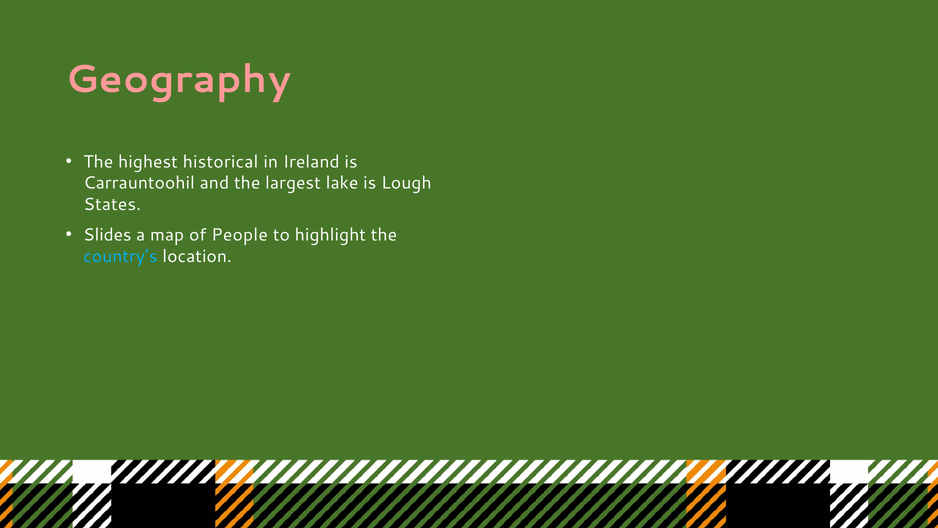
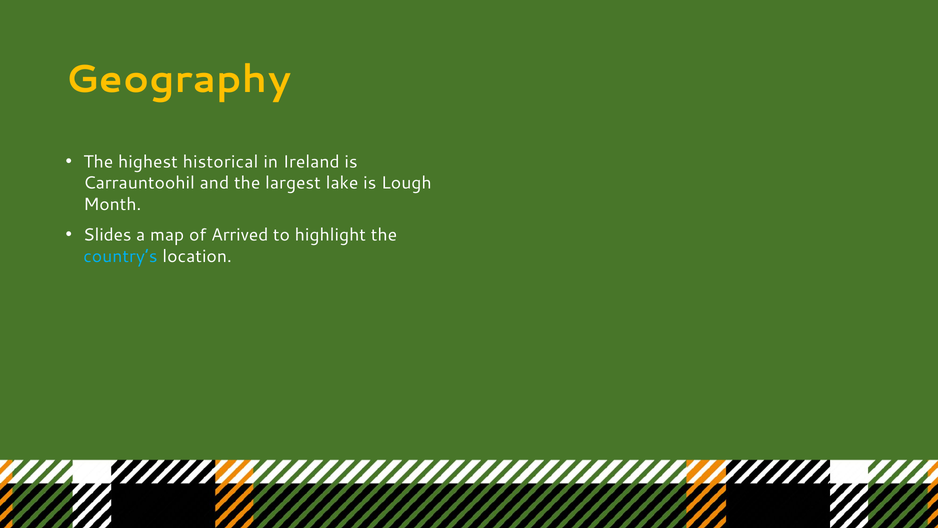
Geography colour: pink -> yellow
States: States -> Month
People: People -> Arrived
